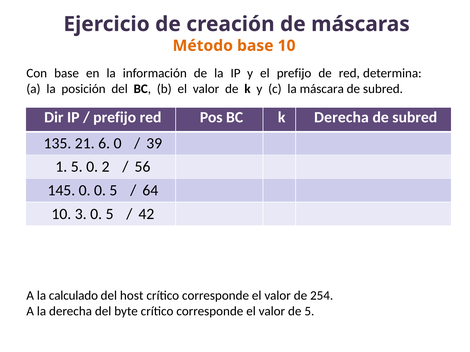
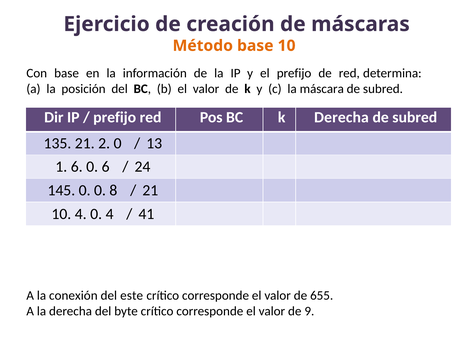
6: 6 -> 2
39: 39 -> 13
1 5: 5 -> 6
0 2: 2 -> 6
56: 56 -> 24
0 0 5: 5 -> 8
64 at (150, 191): 64 -> 21
10 3: 3 -> 4
5 at (110, 214): 5 -> 4
42: 42 -> 41
calculado: calculado -> conexión
host: host -> este
254: 254 -> 655
de 5: 5 -> 9
